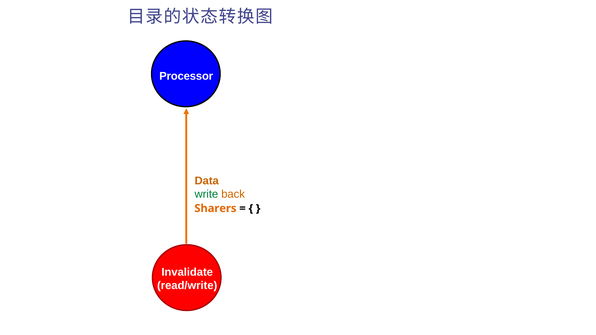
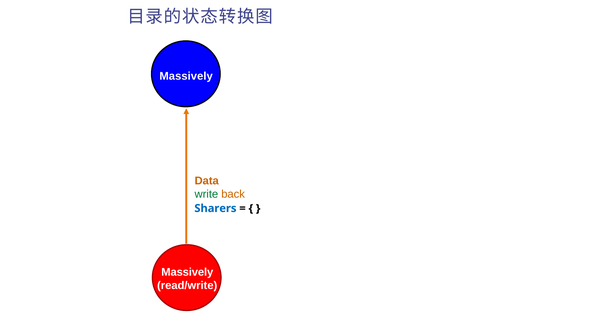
Processor at (186, 76): Processor -> Massively
Sharers colour: orange -> blue
Invalidate at (187, 272): Invalidate -> Massively
